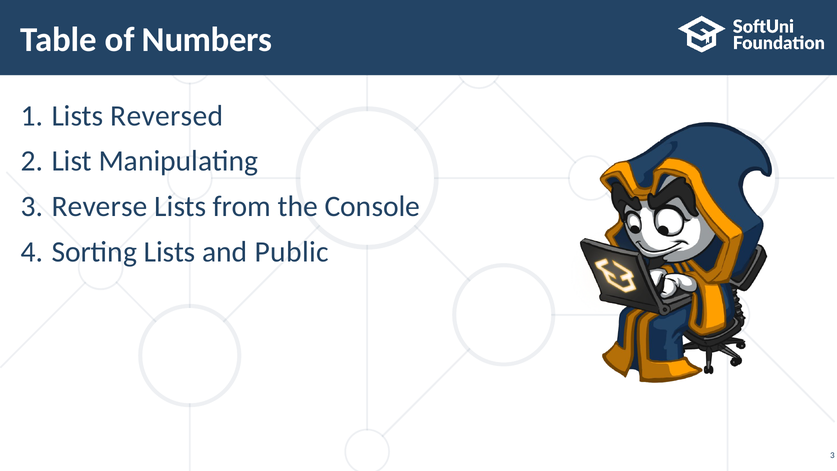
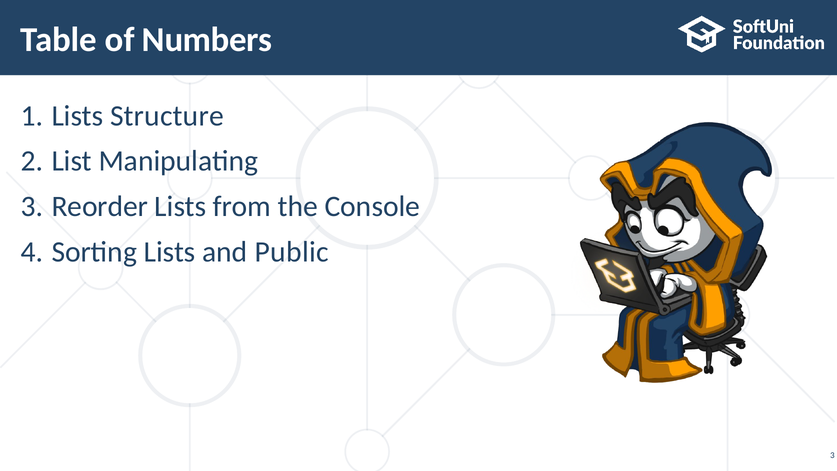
Reversed: Reversed -> Structure
Reverse: Reverse -> Reorder
